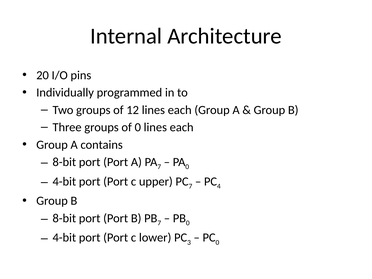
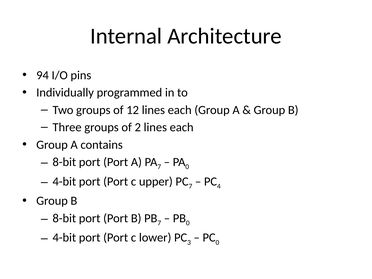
20: 20 -> 94
of 0: 0 -> 2
